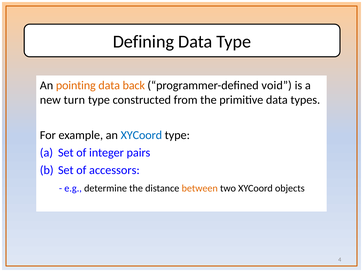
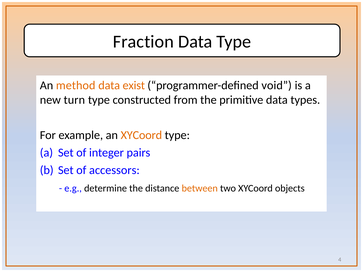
Defining: Defining -> Fraction
pointing: pointing -> method
back: back -> exist
XYCoord at (141, 135) colour: blue -> orange
